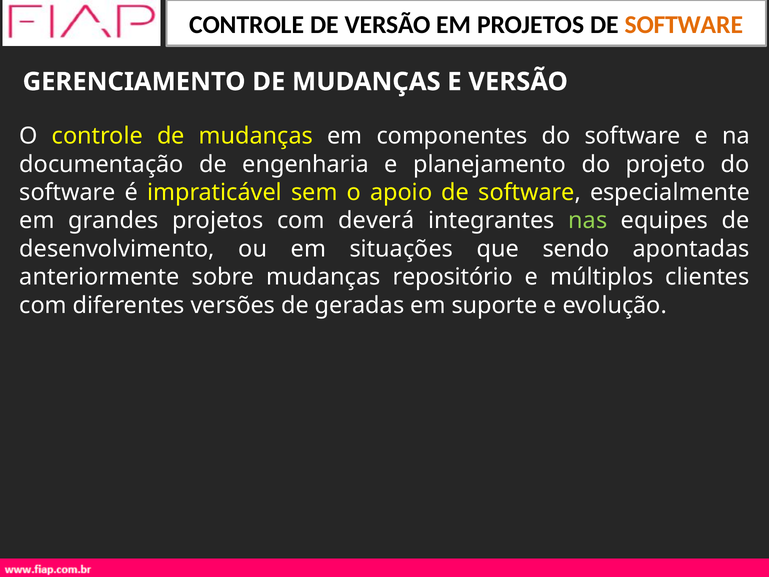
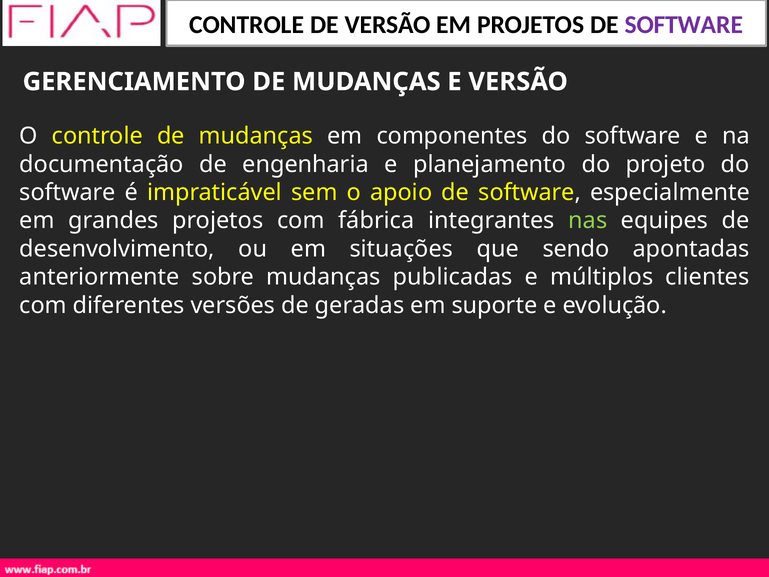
SOFTWARE at (684, 25) colour: orange -> purple
deverá: deverá -> fábrica
repositório: repositório -> publicadas
